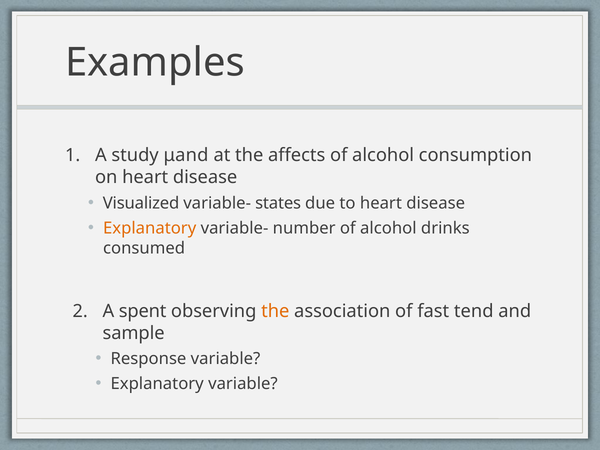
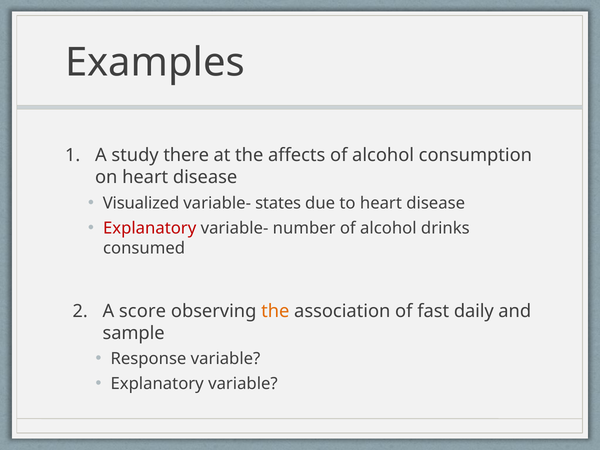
μand: μand -> there
Explanatory at (150, 228) colour: orange -> red
spent: spent -> score
tend: tend -> daily
